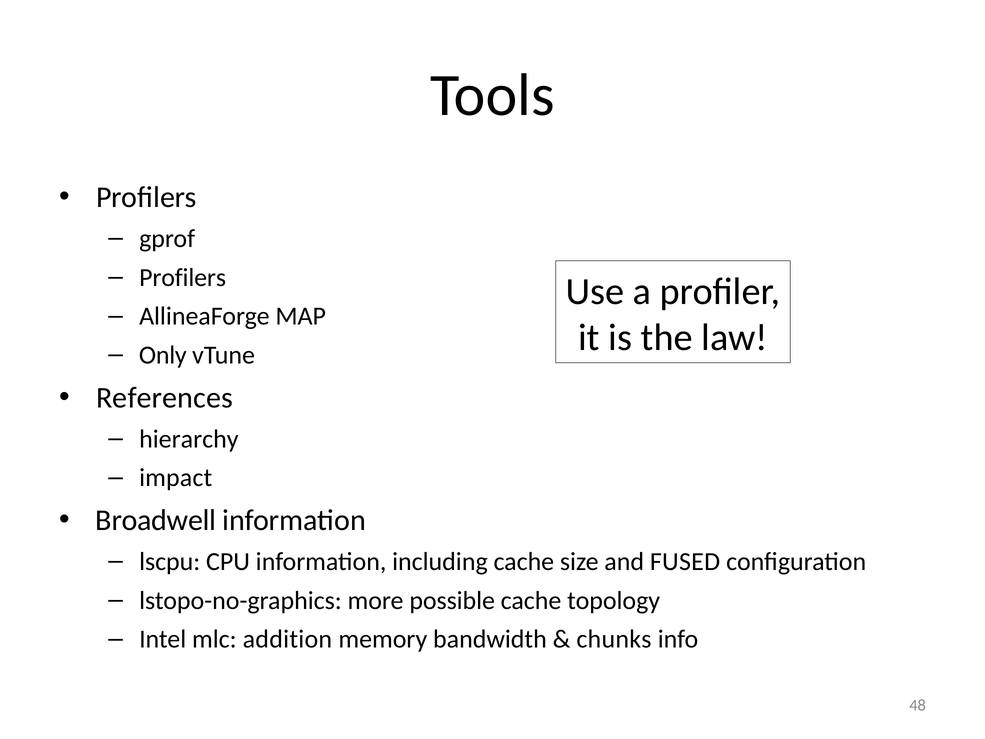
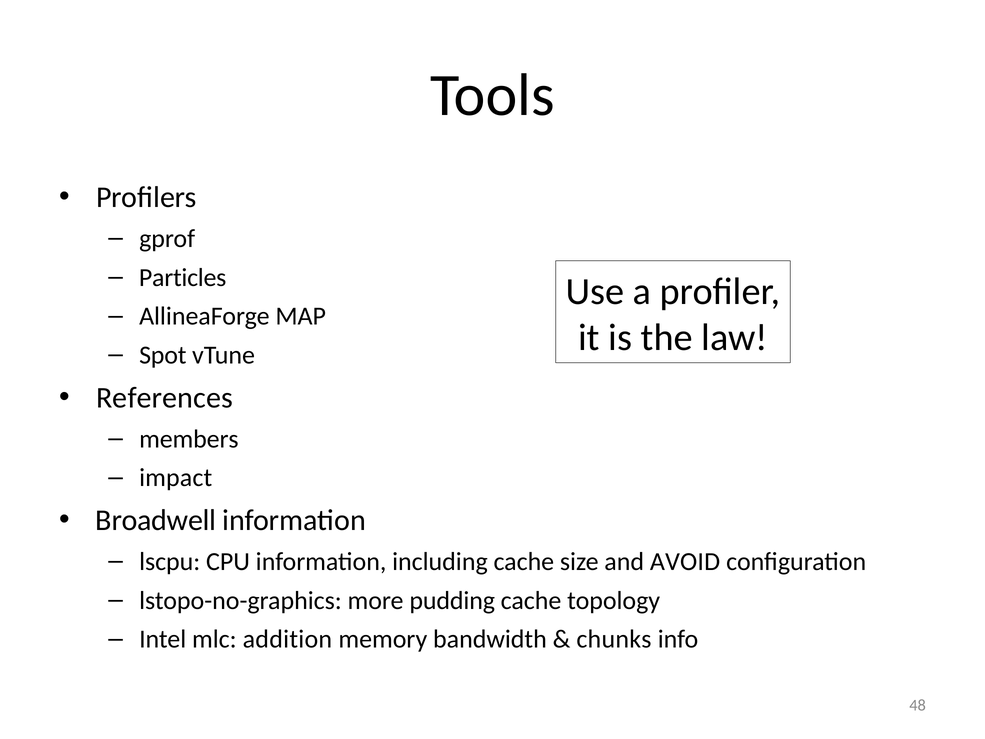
Profilers at (183, 277): Profilers -> Particles
Only: Only -> Spot
hierarchy: hierarchy -> members
FUSED: FUSED -> AVOID
possible: possible -> pudding
